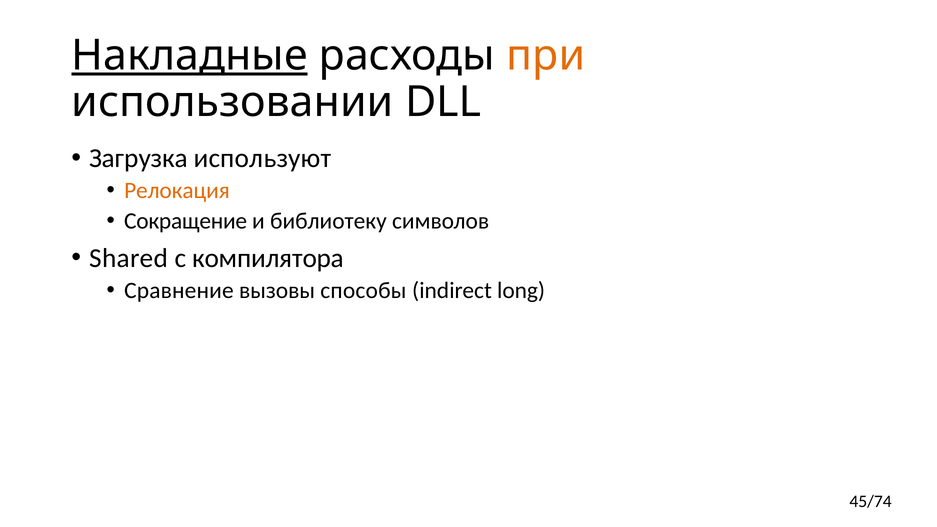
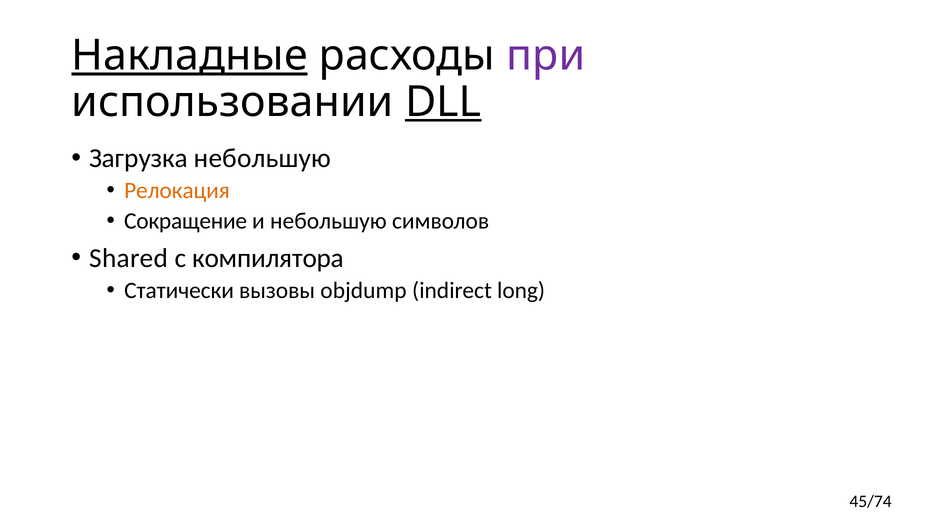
при colour: orange -> purple
DLL underline: none -> present
Загрузка используют: используют -> небольшую
и библиотеку: библиотеку -> небольшую
Сравнение: Сравнение -> Статически
способы: способы -> objdump
